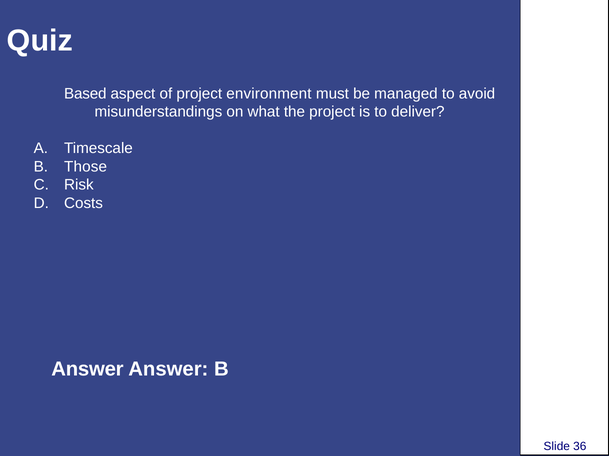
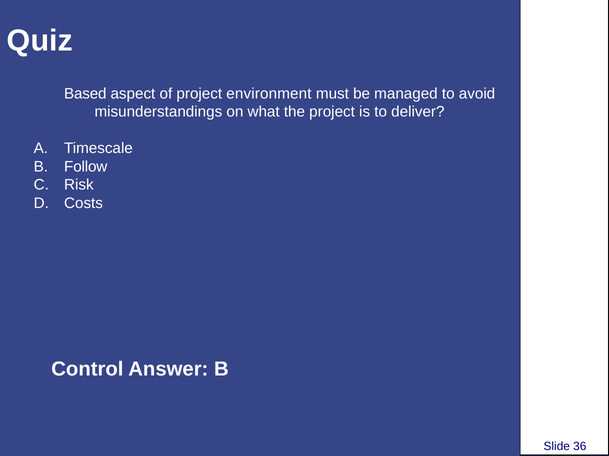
Those: Those -> Follow
Answer at (87, 370): Answer -> Control
